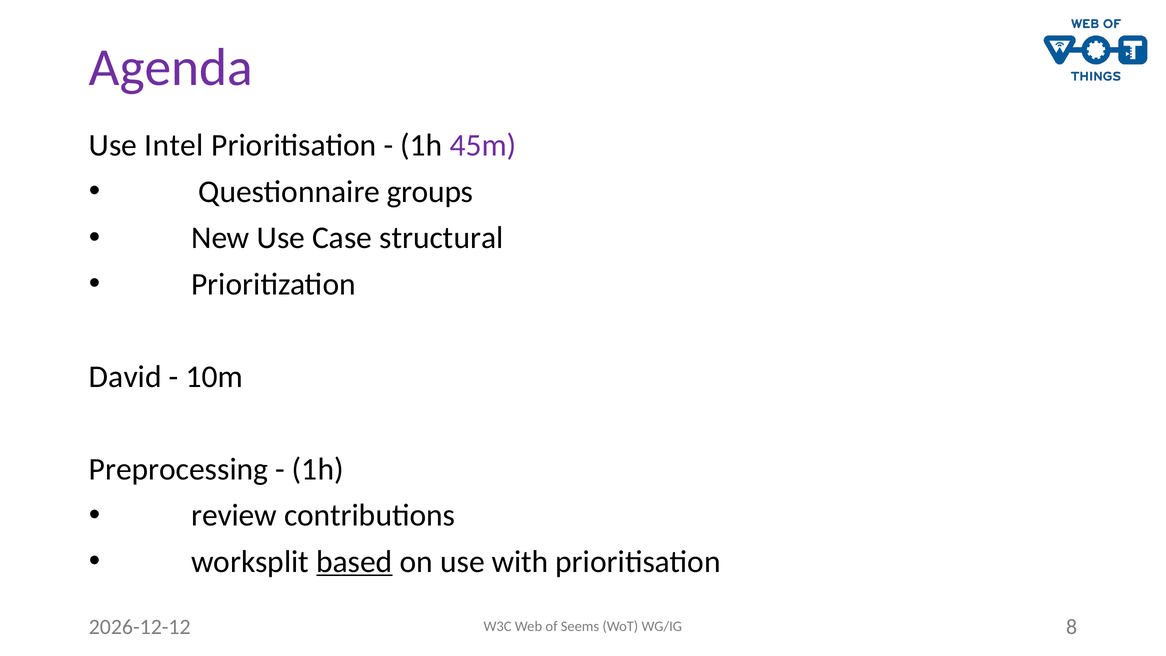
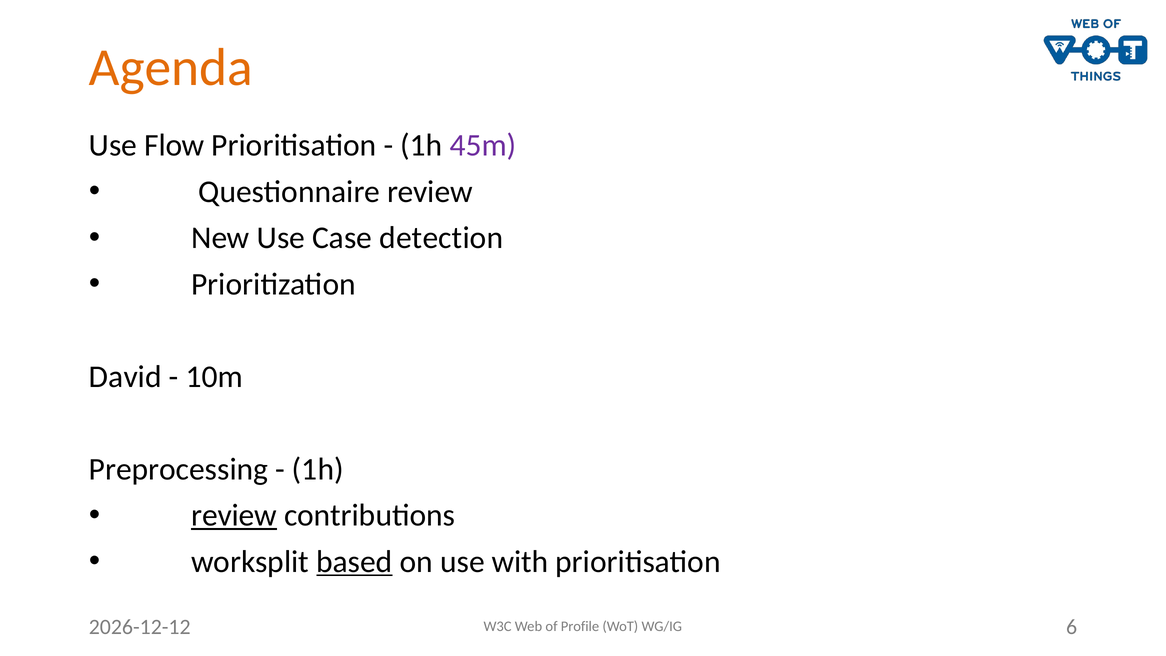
Agenda colour: purple -> orange
Intel: Intel -> Flow
Questionnaire groups: groups -> review
structural: structural -> detection
review at (234, 515) underline: none -> present
Seems: Seems -> Profile
8: 8 -> 6
